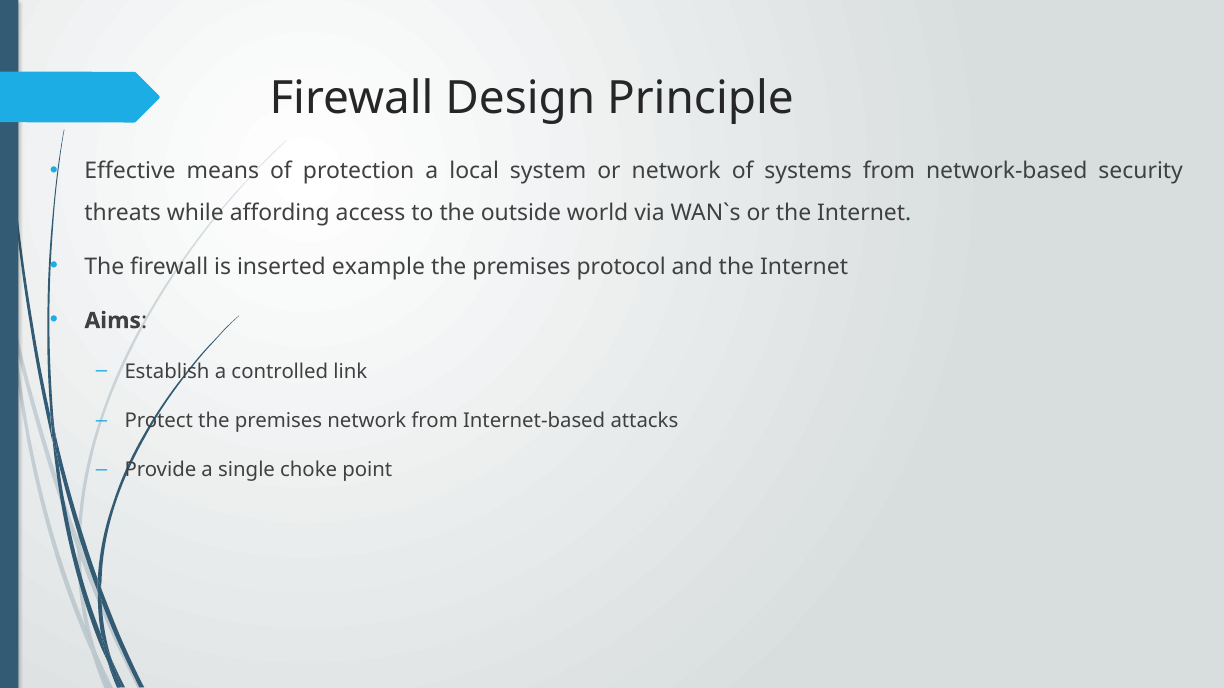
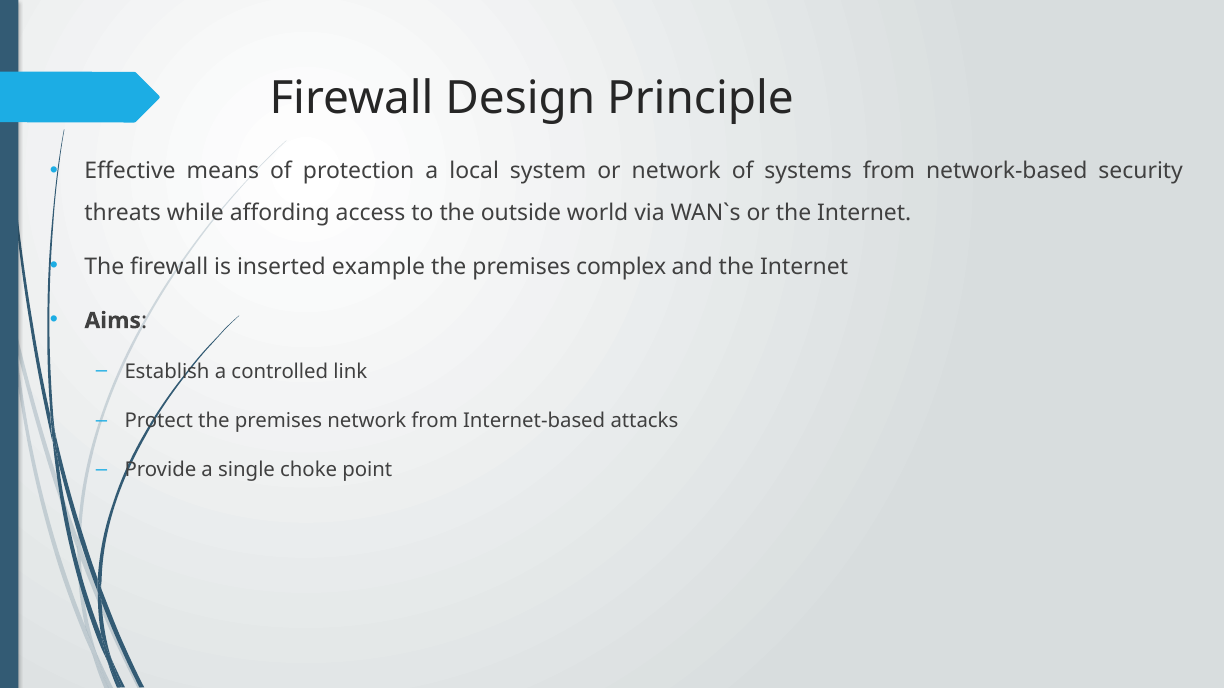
protocol: protocol -> complex
